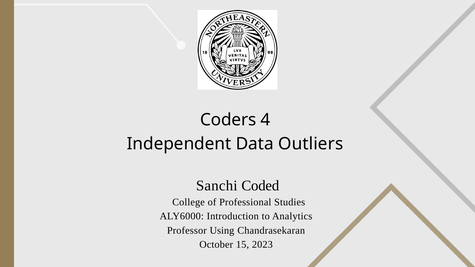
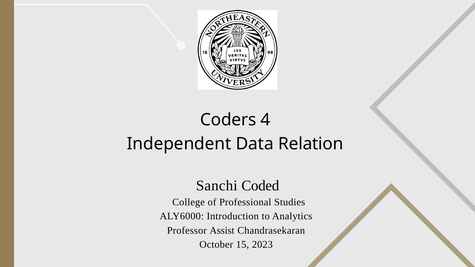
Outliers: Outliers -> Relation
Using: Using -> Assist
